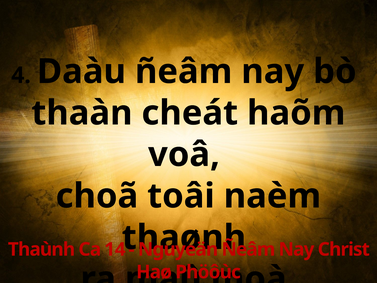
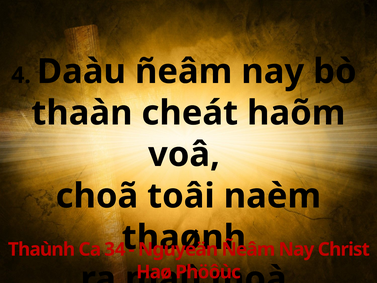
14: 14 -> 34
